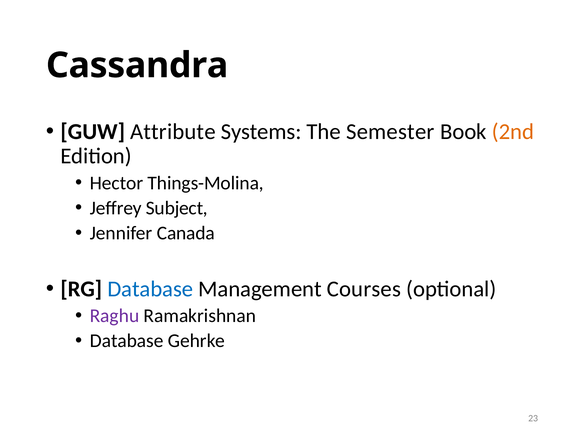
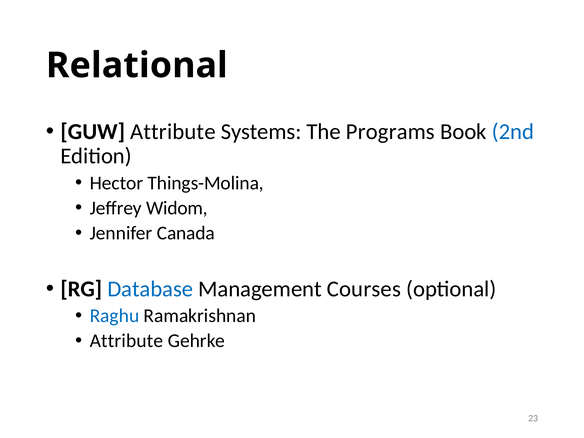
Cassandra: Cassandra -> Relational
Semester: Semester -> Programs
2nd colour: orange -> blue
Subject: Subject -> Widom
Raghu colour: purple -> blue
Database at (127, 341): Database -> Attribute
